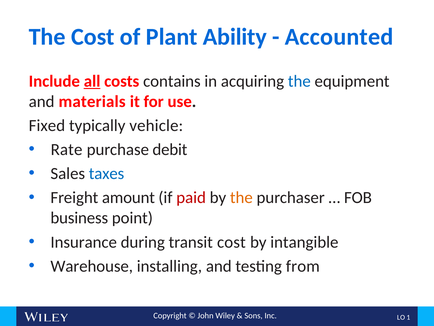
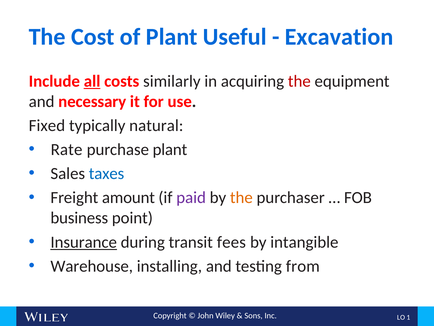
Ability: Ability -> Useful
Accounted: Accounted -> Excavation
contains: contains -> similarly
the at (299, 81) colour: blue -> red
materials: materials -> necessary
vehicle: vehicle -> natural
purchase debit: debit -> plant
paid colour: red -> purple
Insurance underline: none -> present
transit cost: cost -> fees
